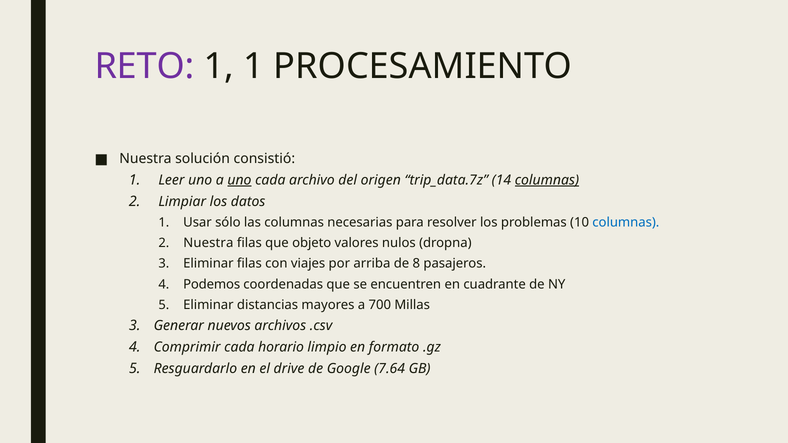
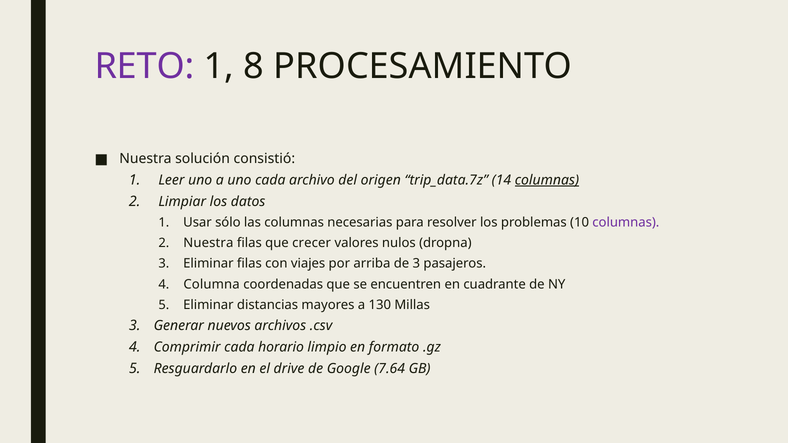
1 1: 1 -> 8
uno at (239, 180) underline: present -> none
columnas at (626, 223) colour: blue -> purple
objeto: objeto -> crecer
de 8: 8 -> 3
Podemos: Podemos -> Columna
700: 700 -> 130
